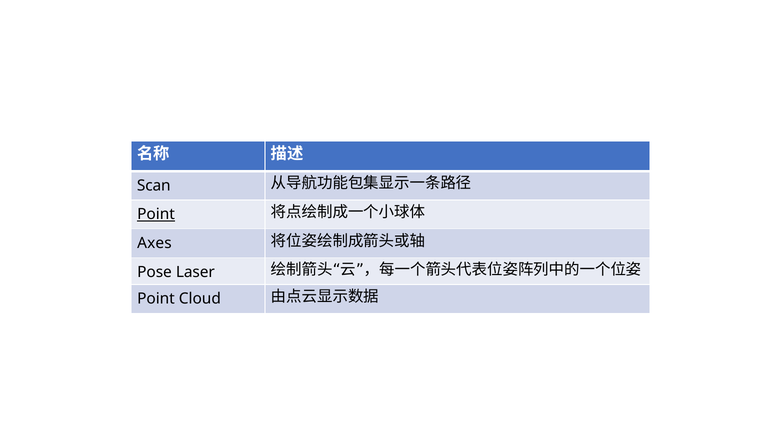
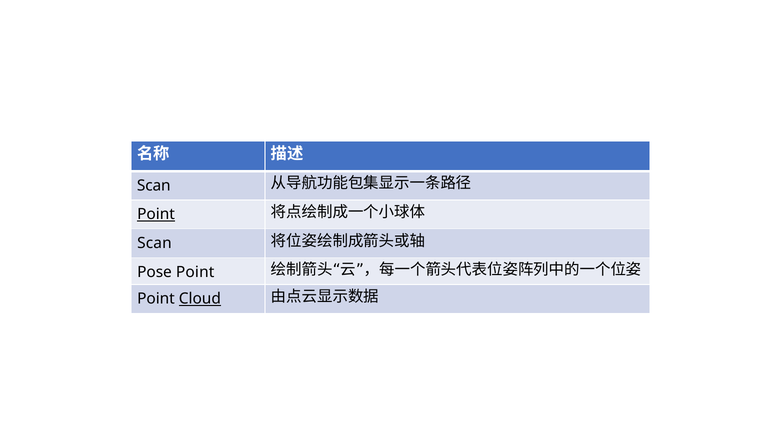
Axes at (154, 243): Axes -> Scan
Pose Laser: Laser -> Point
Cloud underline: none -> present
